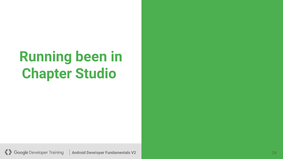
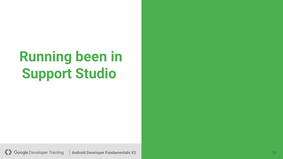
Chapter: Chapter -> Support
